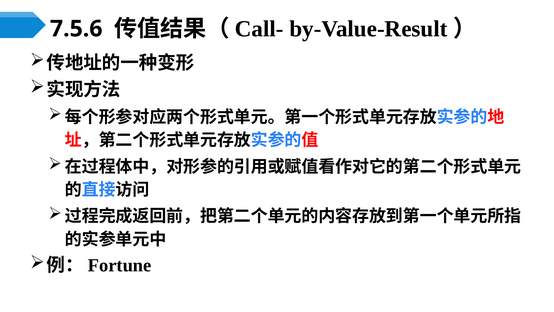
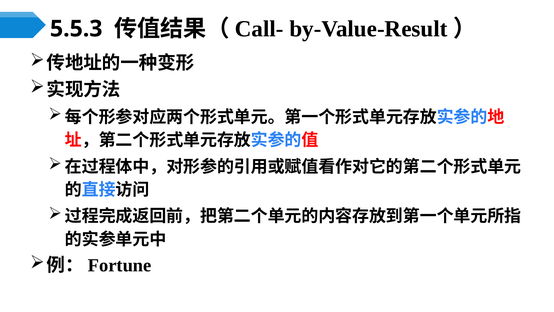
7.5.6: 7.5.6 -> 5.5.3
